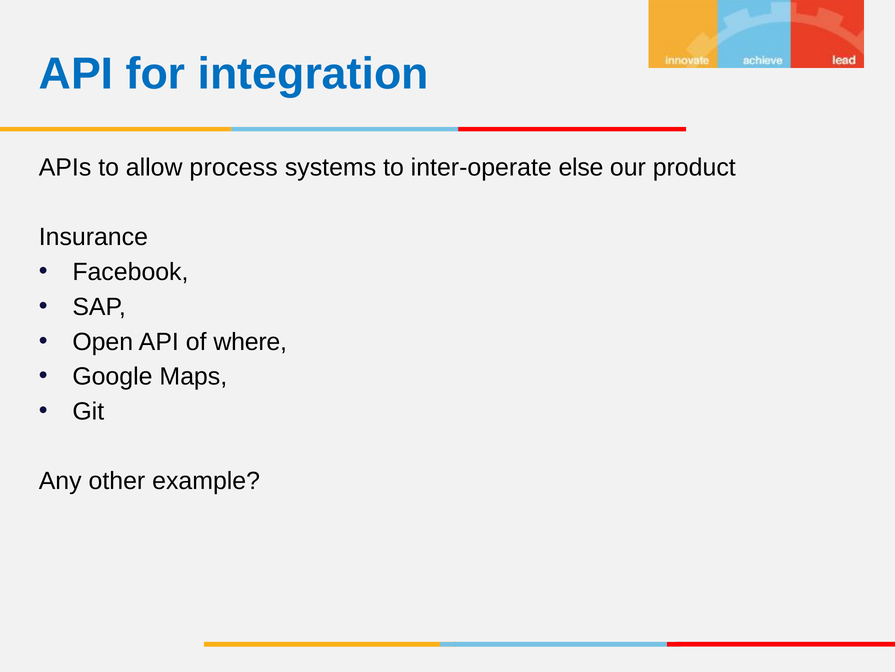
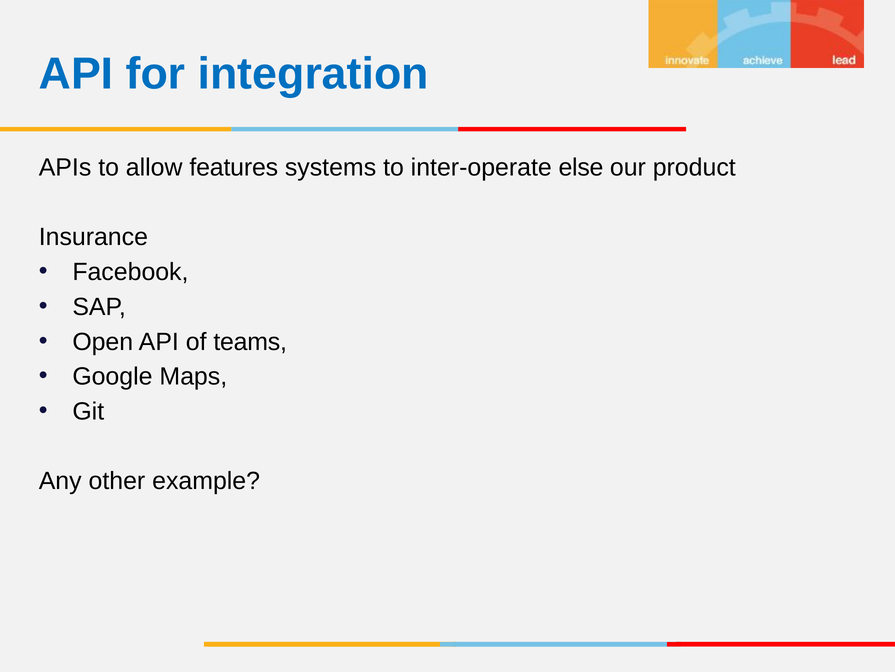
process: process -> features
where: where -> teams
